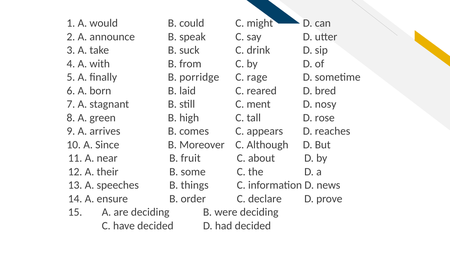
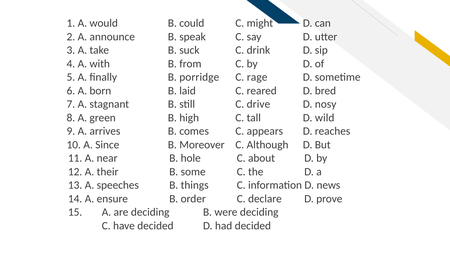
ment: ment -> drive
rose: rose -> wild
fruit: fruit -> hole
